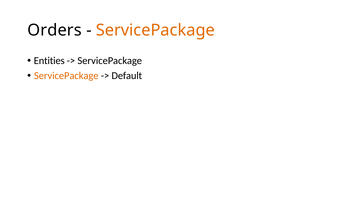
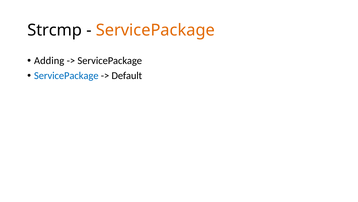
Orders: Orders -> Strcmp
Entities: Entities -> Adding
ServicePackage at (66, 76) colour: orange -> blue
